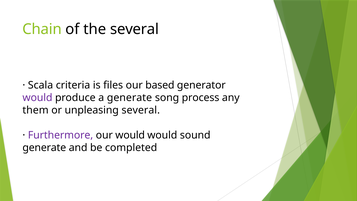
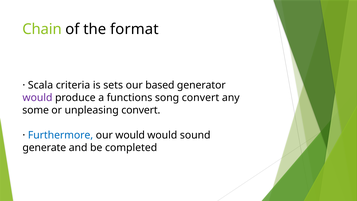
the several: several -> format
files: files -> sets
a generate: generate -> functions
song process: process -> convert
them: them -> some
unpleasing several: several -> convert
Furthermore colour: purple -> blue
